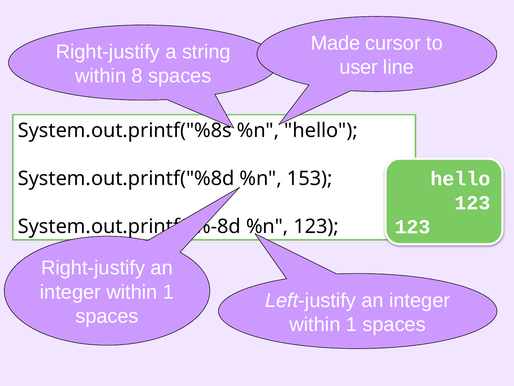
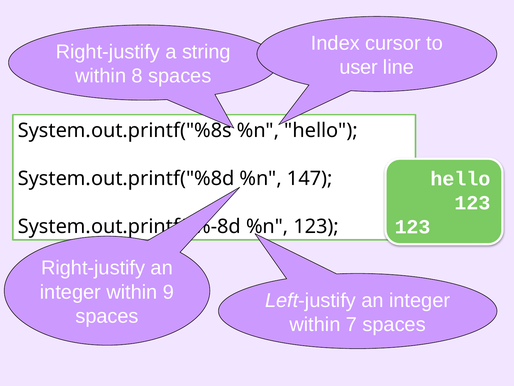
Made: Made -> Index
153: 153 -> 147
1 at (168, 292): 1 -> 9
1 at (351, 324): 1 -> 7
